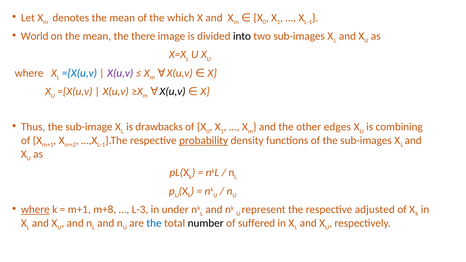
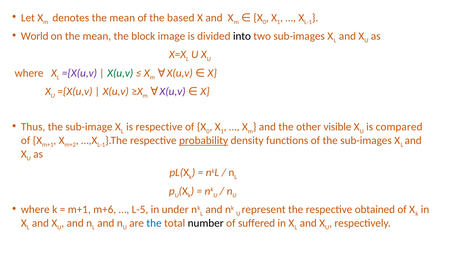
which: which -> based
there: there -> block
={X(u,v at (79, 73) colour: blue -> purple
X(u,v at (120, 73) colour: purple -> green
X(u,v at (173, 92) colour: black -> purple
is drawbacks: drawbacks -> respective
edges: edges -> visible
combining: combining -> compared
where at (35, 210) underline: present -> none
m+8: m+8 -> m+6
L-3: L-3 -> L-5
adjusted: adjusted -> obtained
